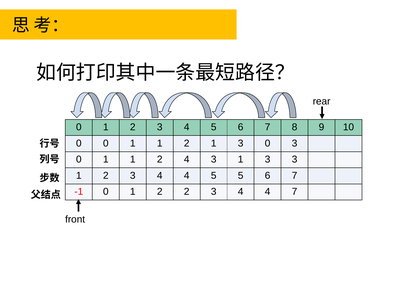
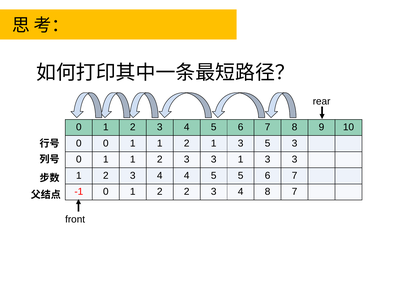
1 3 0: 0 -> 5
1 1 2 4: 4 -> 3
4 at (268, 192): 4 -> 8
